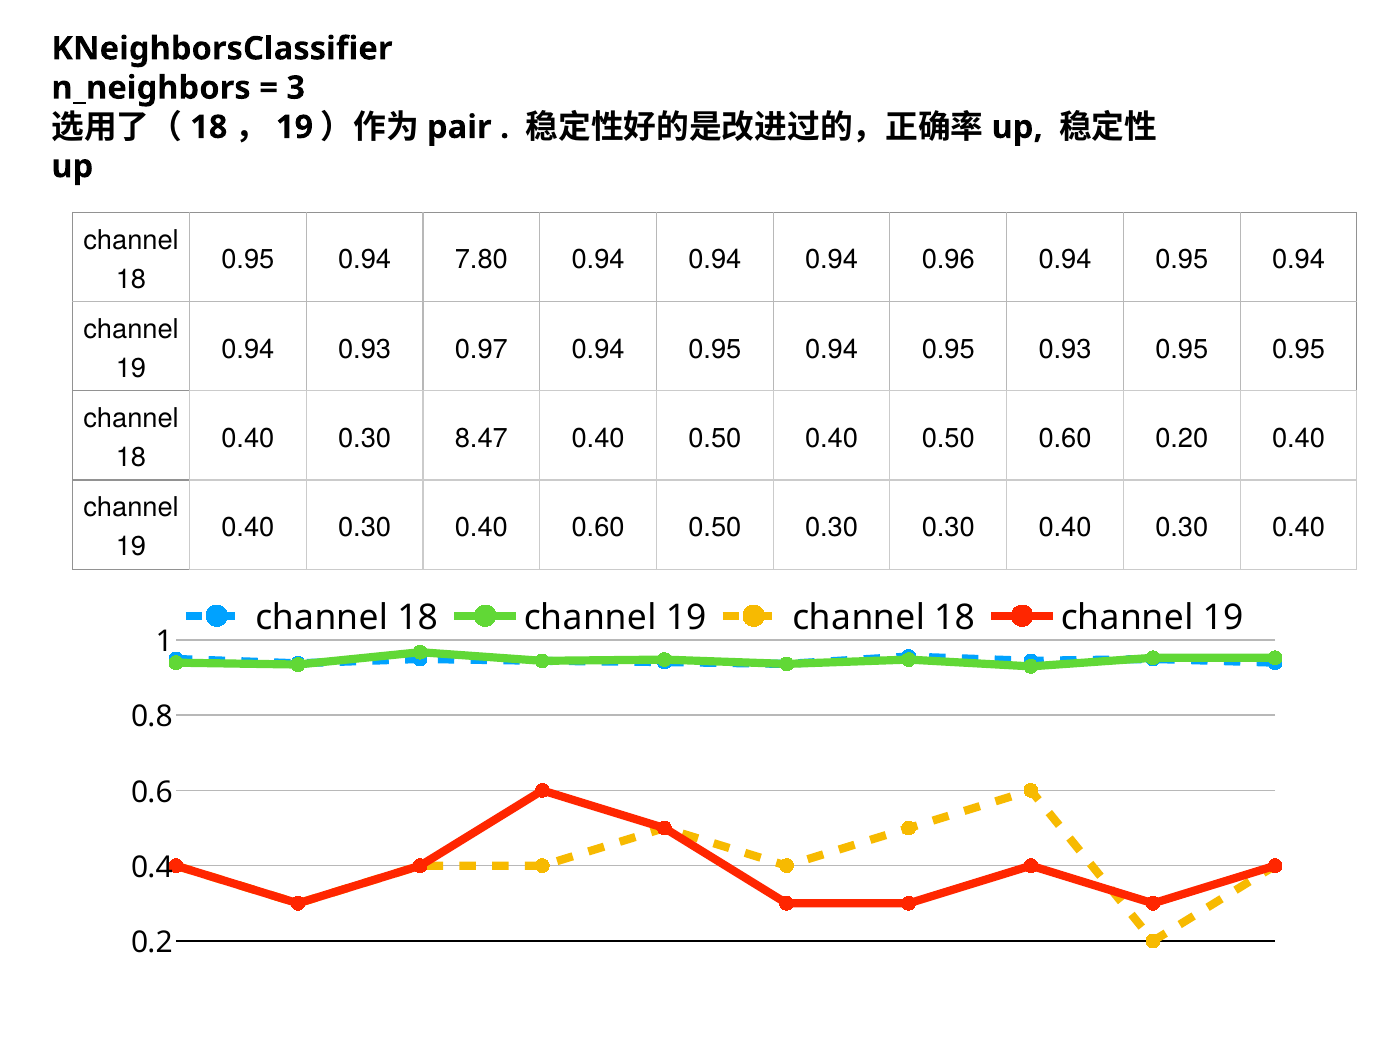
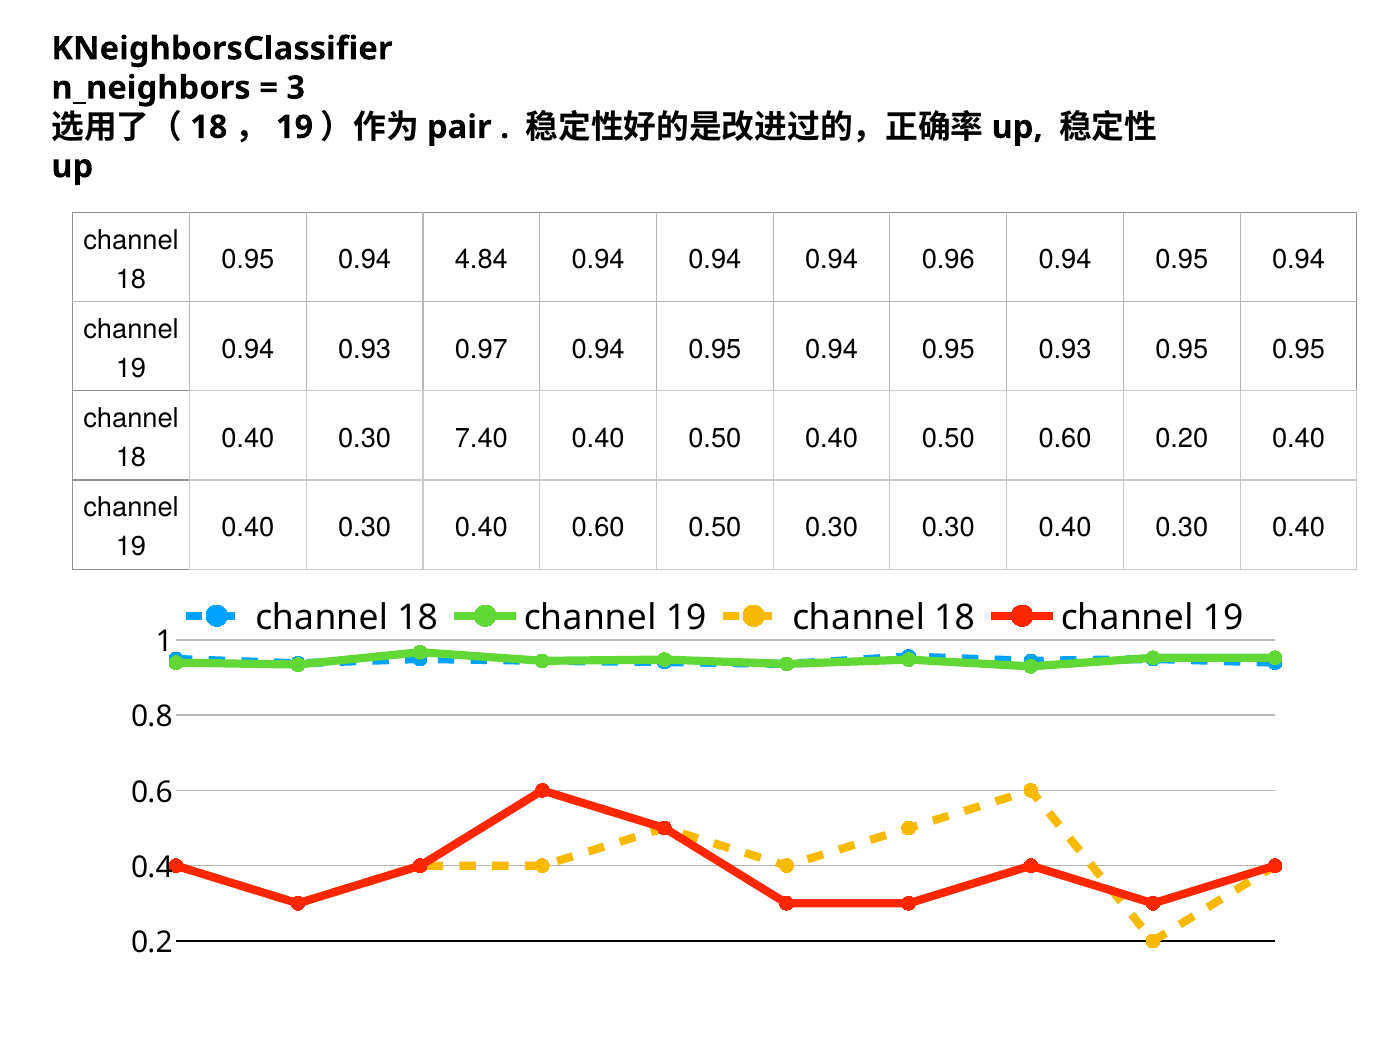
7.80: 7.80 -> 4.84
8.47: 8.47 -> 7.40
